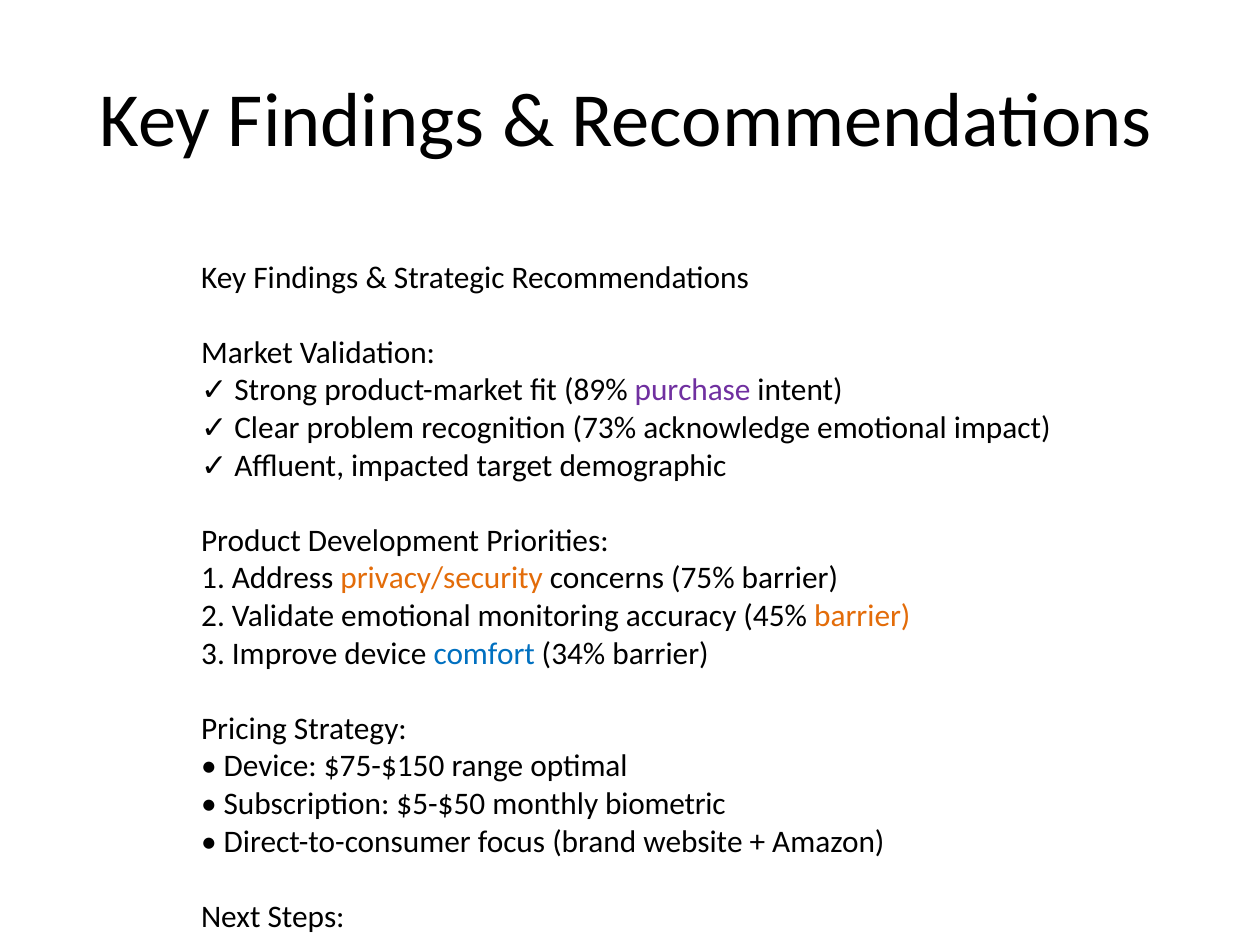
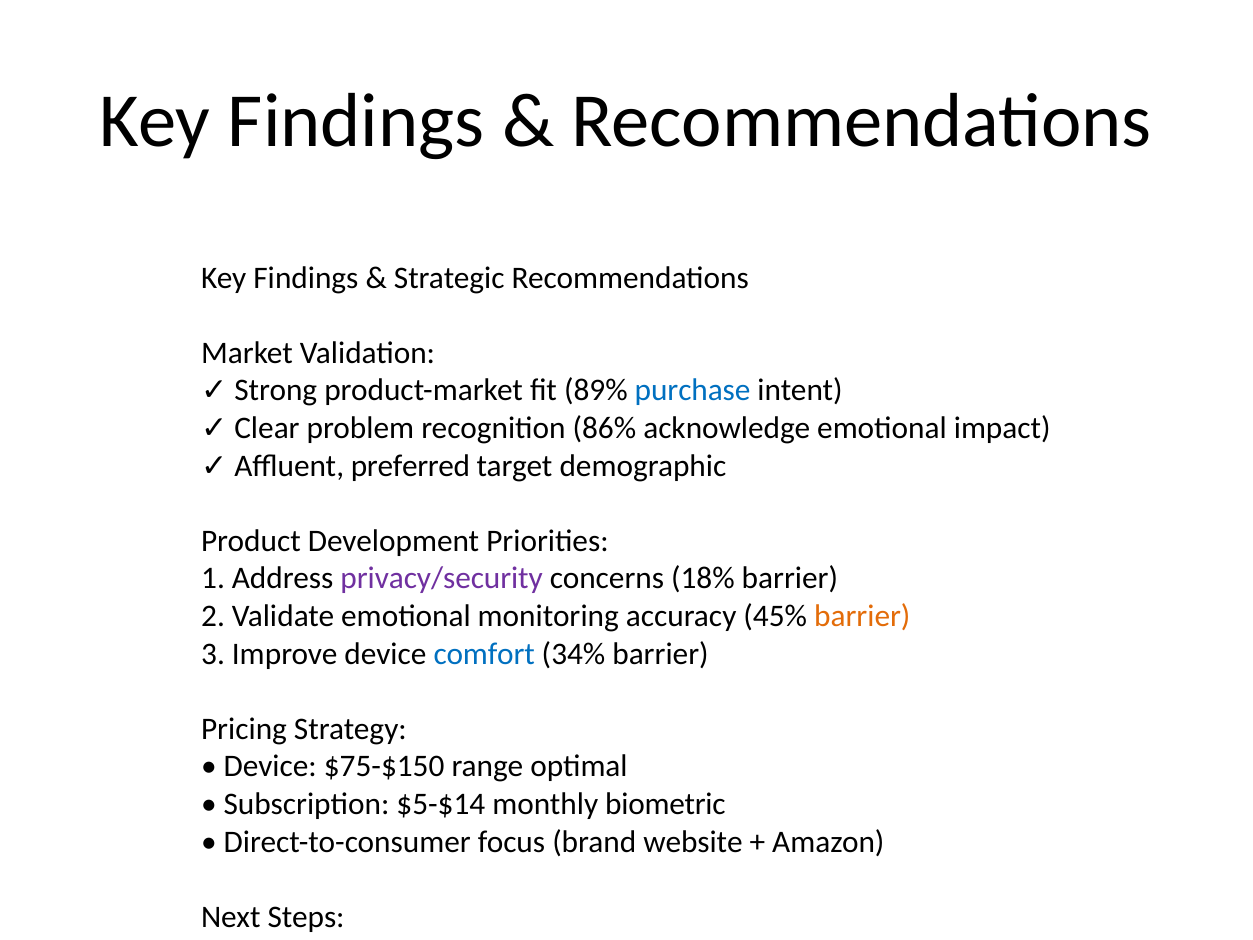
purchase colour: purple -> blue
73%: 73% -> 86%
impacted: impacted -> preferred
privacy/security at (442, 578) colour: orange -> purple
75%: 75% -> 18%
$5-$50: $5-$50 -> $5-$14
